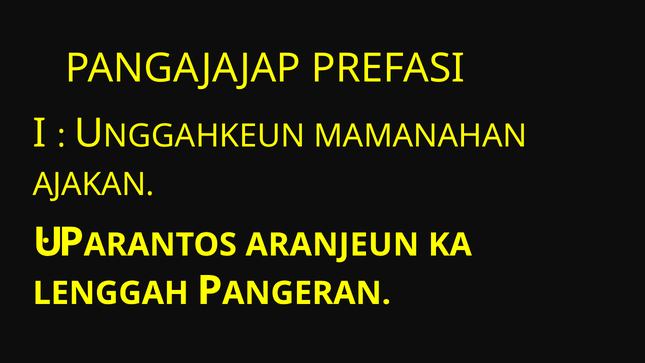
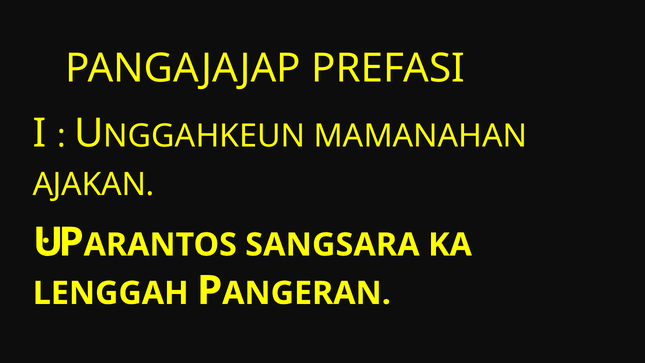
ARANJEUN: ARANJEUN -> SANGSARA
